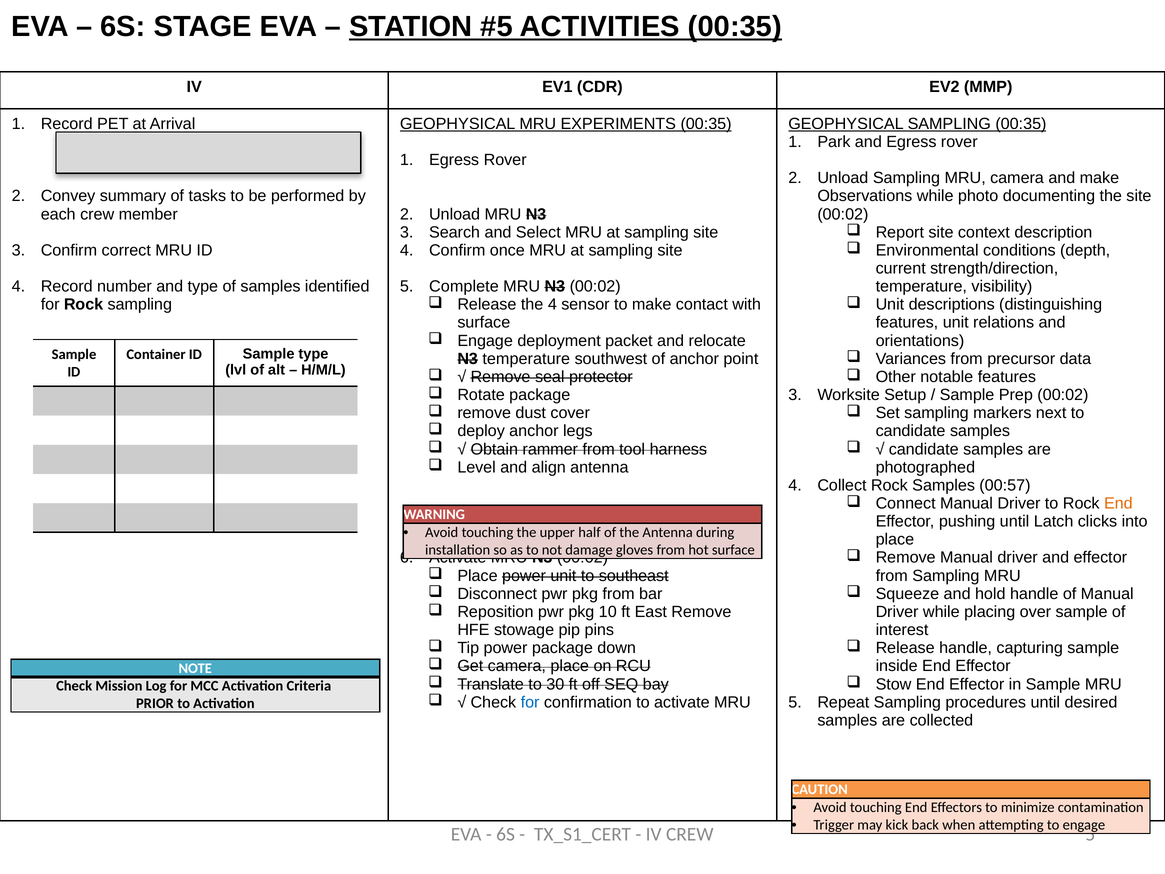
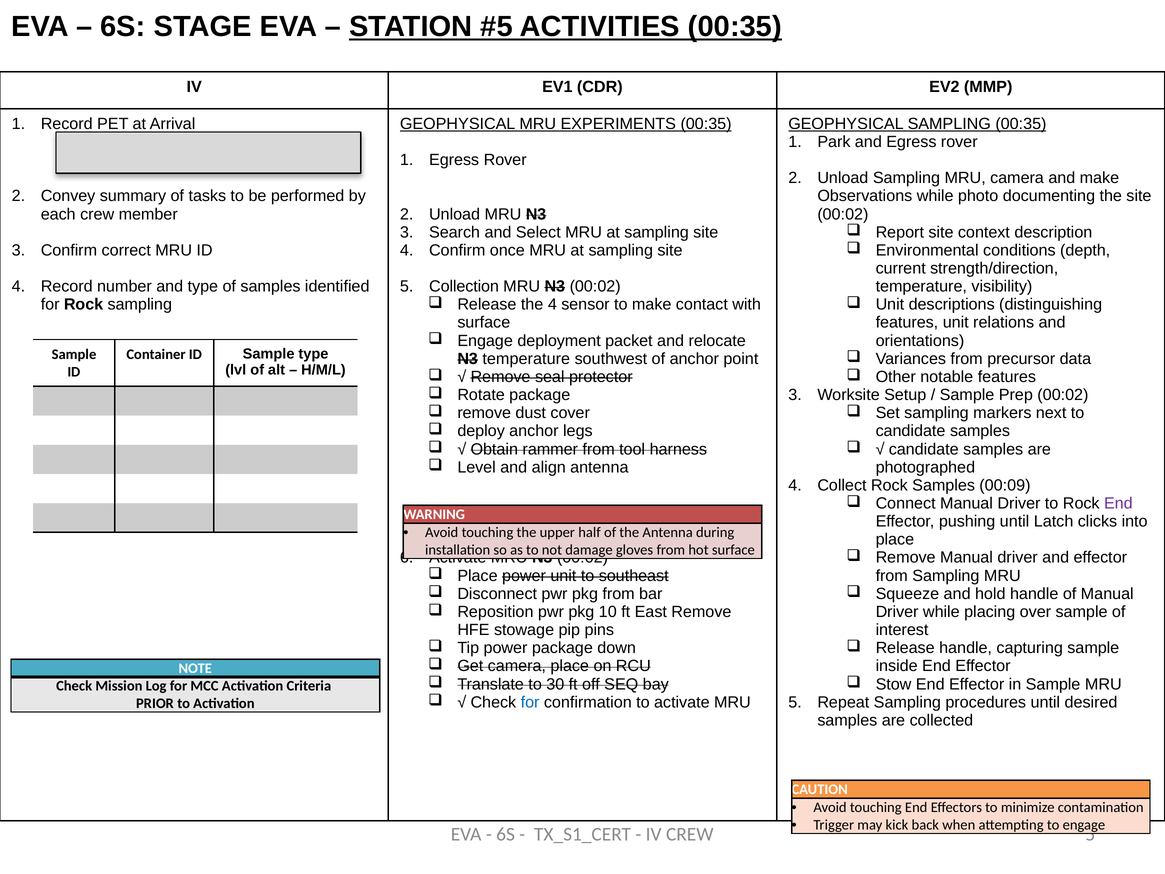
Complete: Complete -> Collection
00:57: 00:57 -> 00:09
End at (1118, 503) colour: orange -> purple
